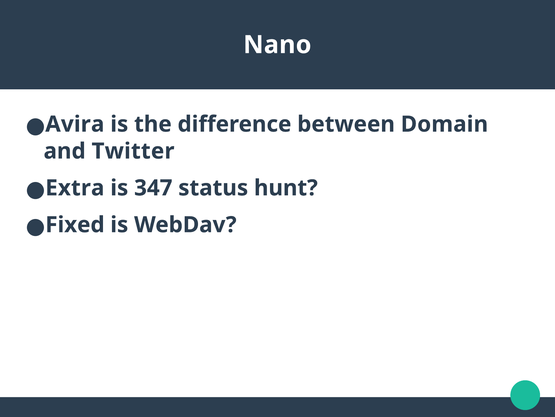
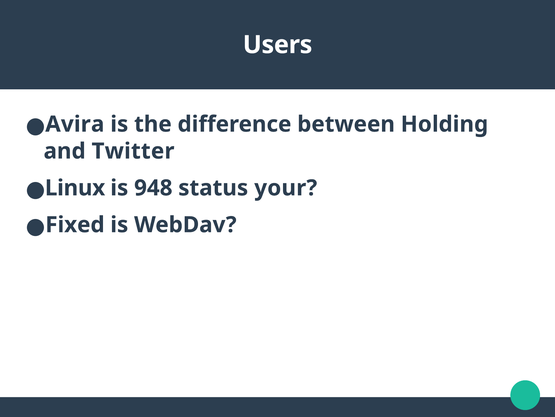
Nano: Nano -> Users
Domain: Domain -> Holding
Extra: Extra -> Linux
347: 347 -> 948
hunt: hunt -> your
